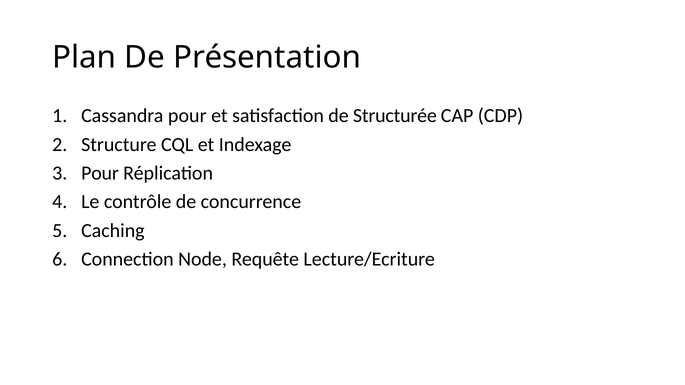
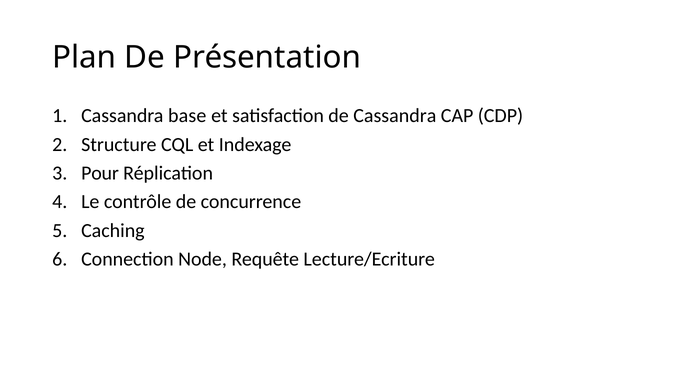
Cassandra pour: pour -> base
de Structurée: Structurée -> Cassandra
